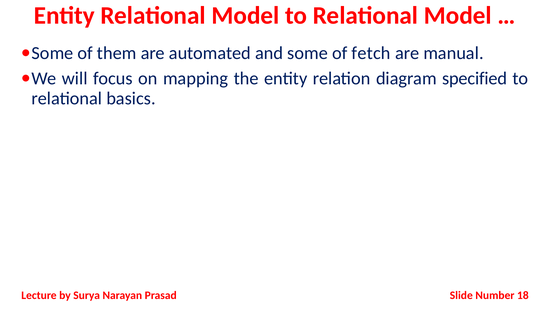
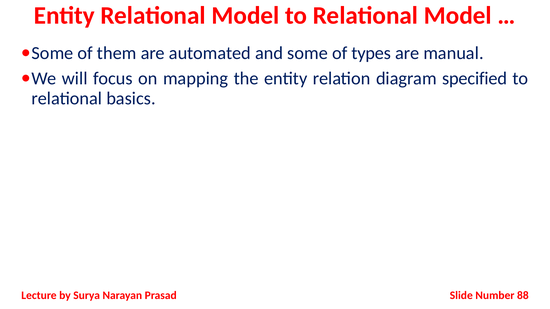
fetch: fetch -> types
18: 18 -> 88
